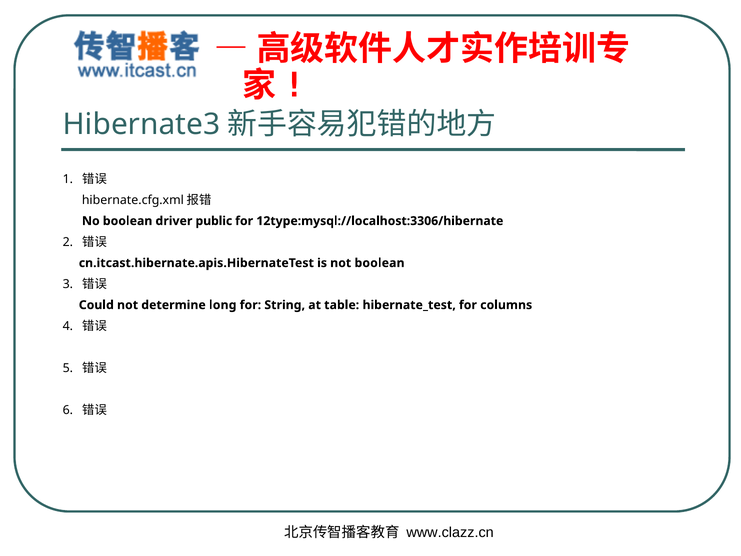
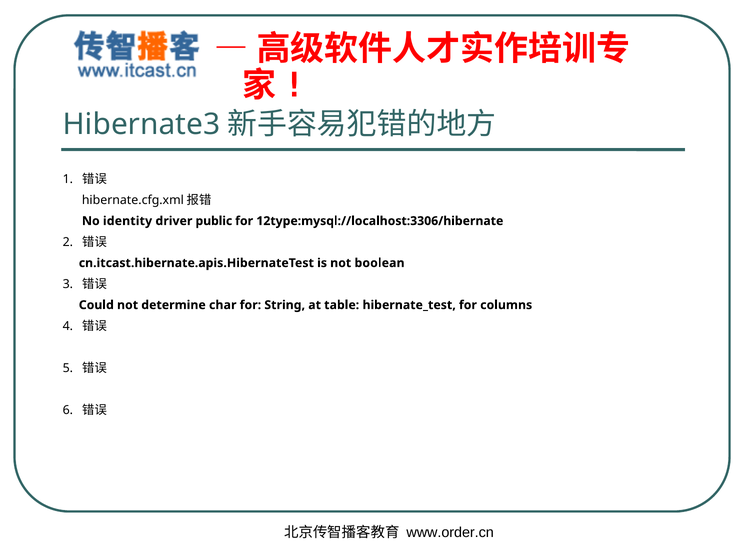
No boolean: boolean -> identity
long: long -> char
www.clazz.cn: www.clazz.cn -> www.order.cn
